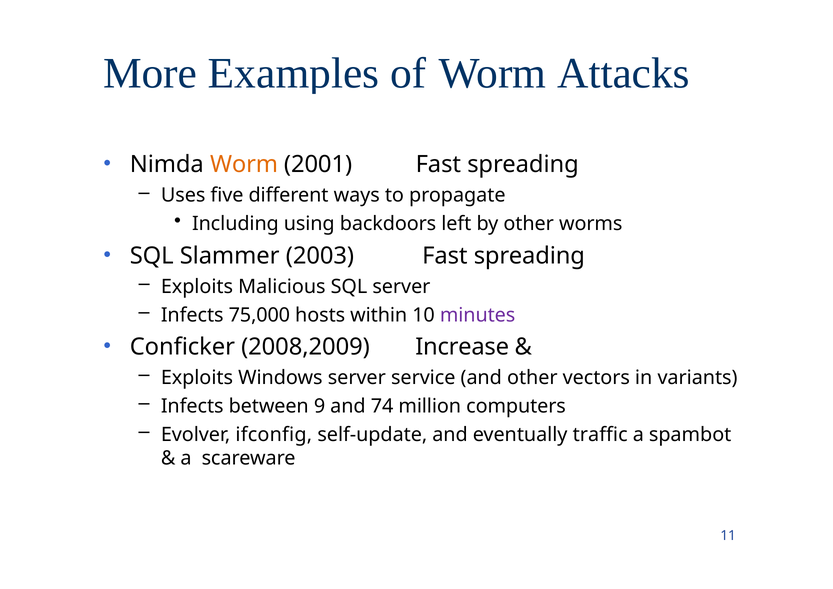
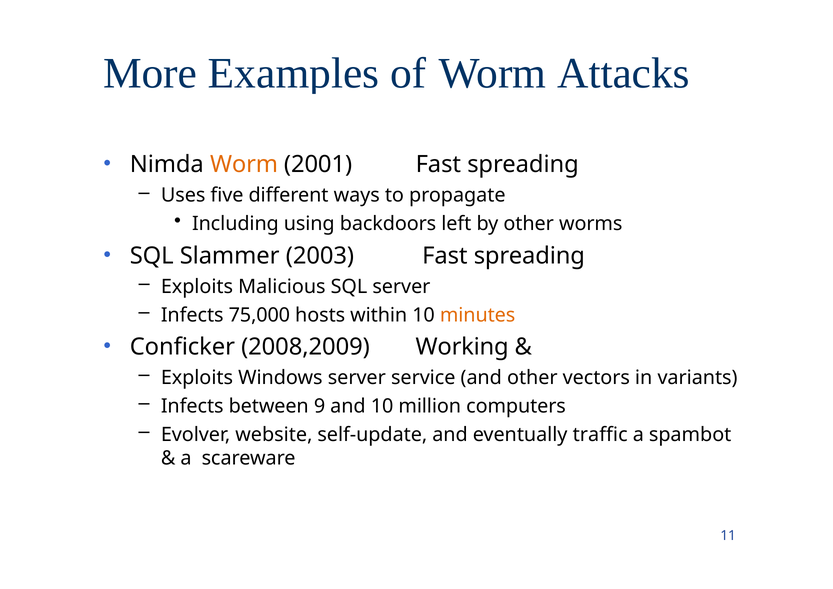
minutes colour: purple -> orange
Increase: Increase -> Working
and 74: 74 -> 10
ifconfig: ifconfig -> website
